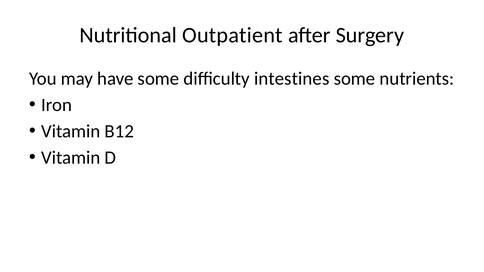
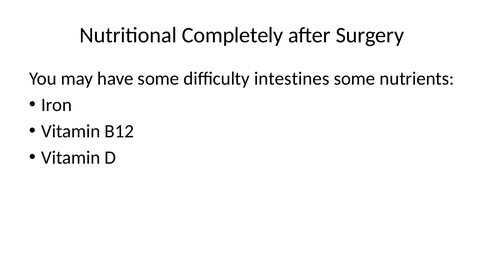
Outpatient: Outpatient -> Completely
